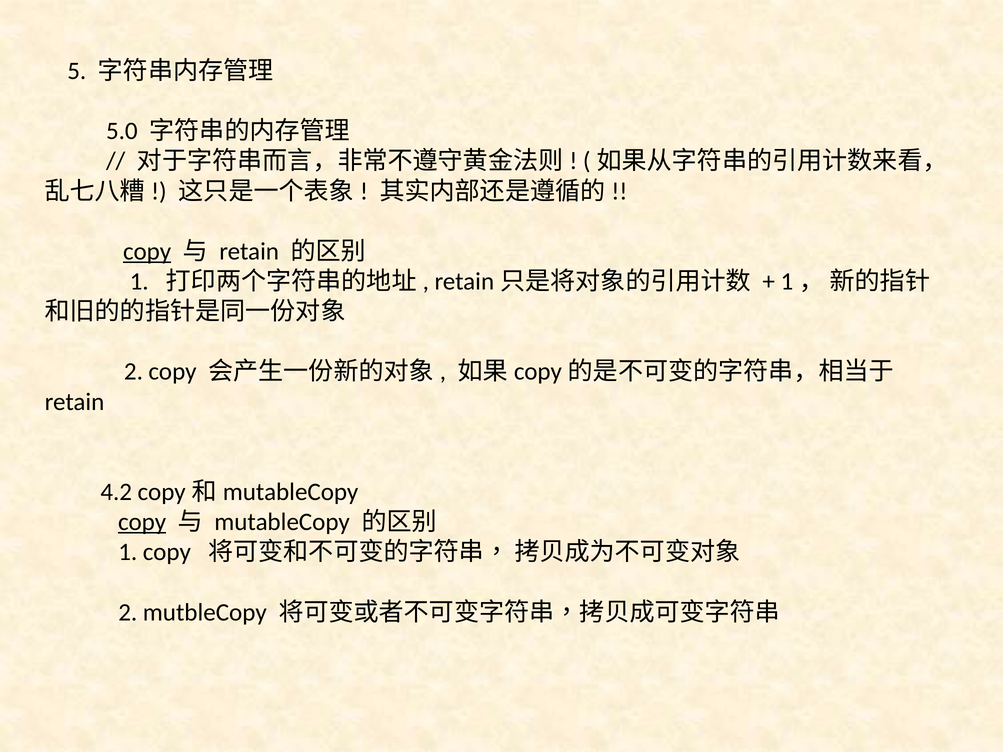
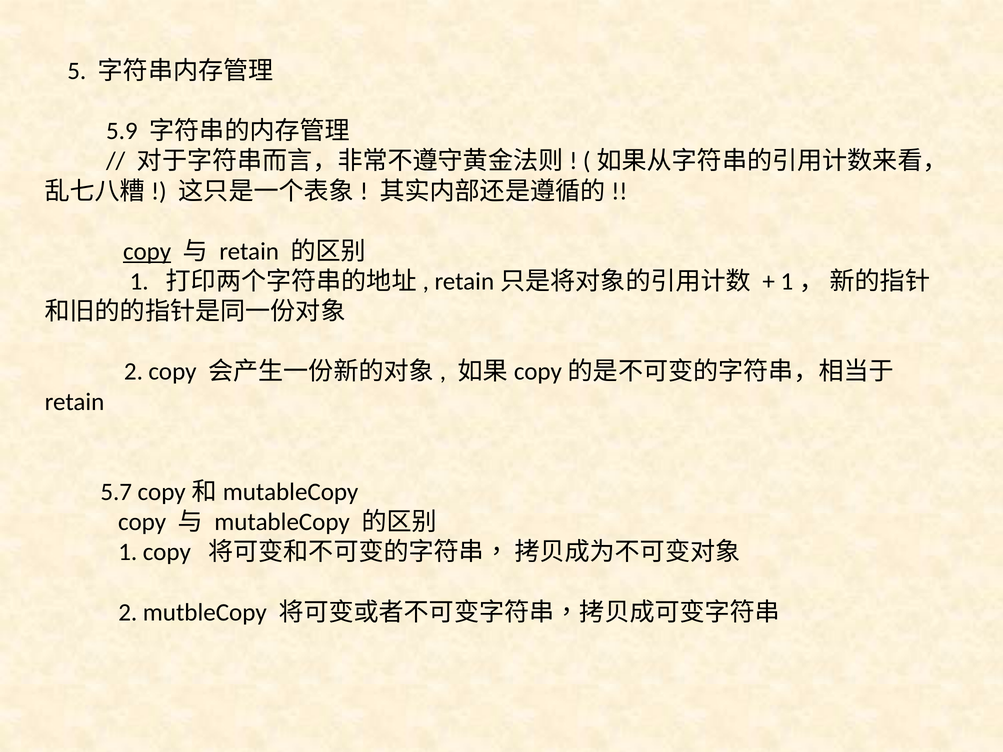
5.0: 5.0 -> 5.9
4.2: 4.2 -> 5.7
copy at (142, 522) underline: present -> none
